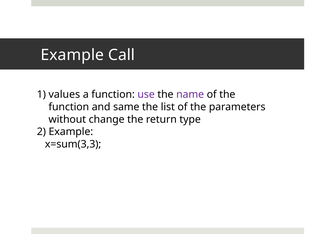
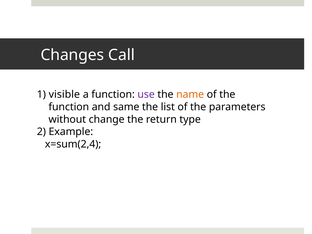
Example at (72, 55): Example -> Changes
values: values -> visible
name colour: purple -> orange
x=sum(3,3: x=sum(3,3 -> x=sum(2,4
